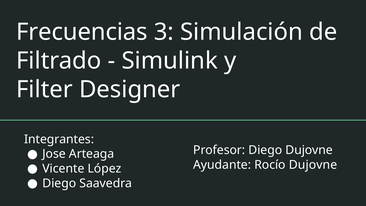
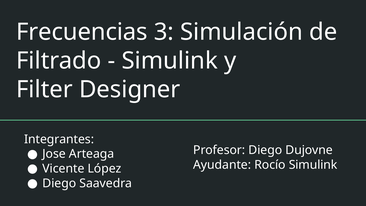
Rocío Dujovne: Dujovne -> Simulink
